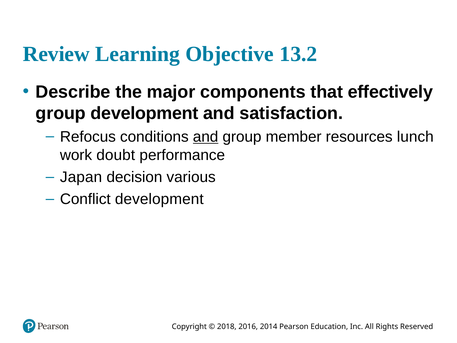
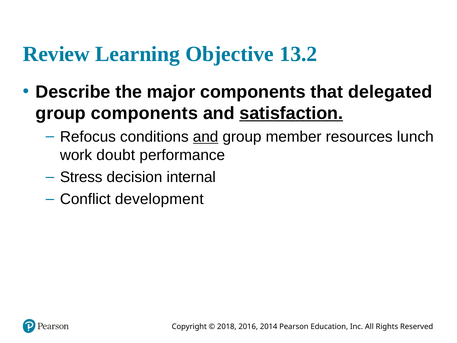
effectively: effectively -> delegated
group development: development -> components
satisfaction underline: none -> present
Japan: Japan -> Stress
various: various -> internal
